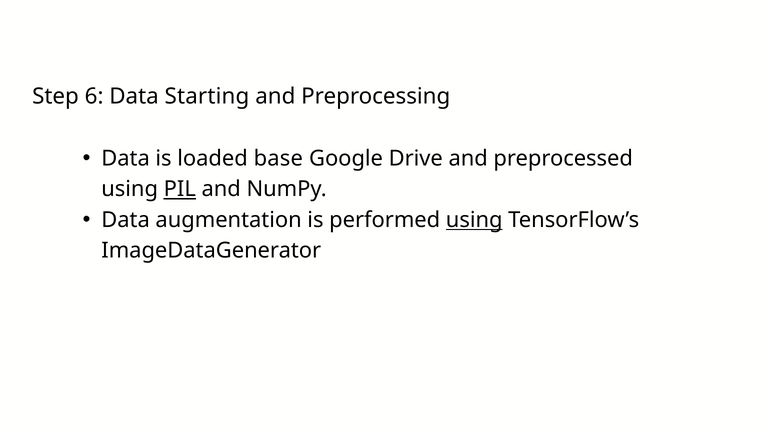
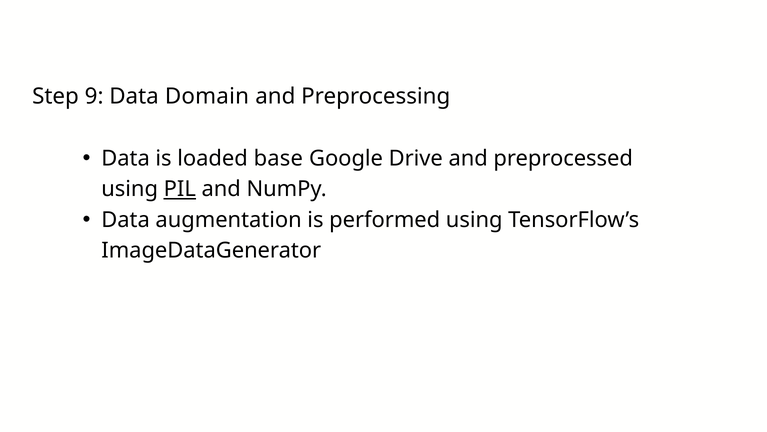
6: 6 -> 9
Starting: Starting -> Domain
using at (474, 220) underline: present -> none
